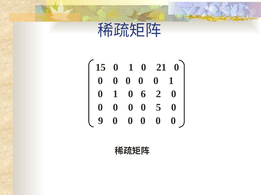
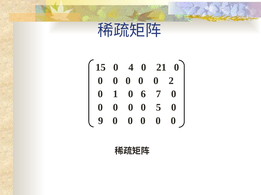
15 0 1: 1 -> 4
0 0 1: 1 -> 2
2: 2 -> 7
